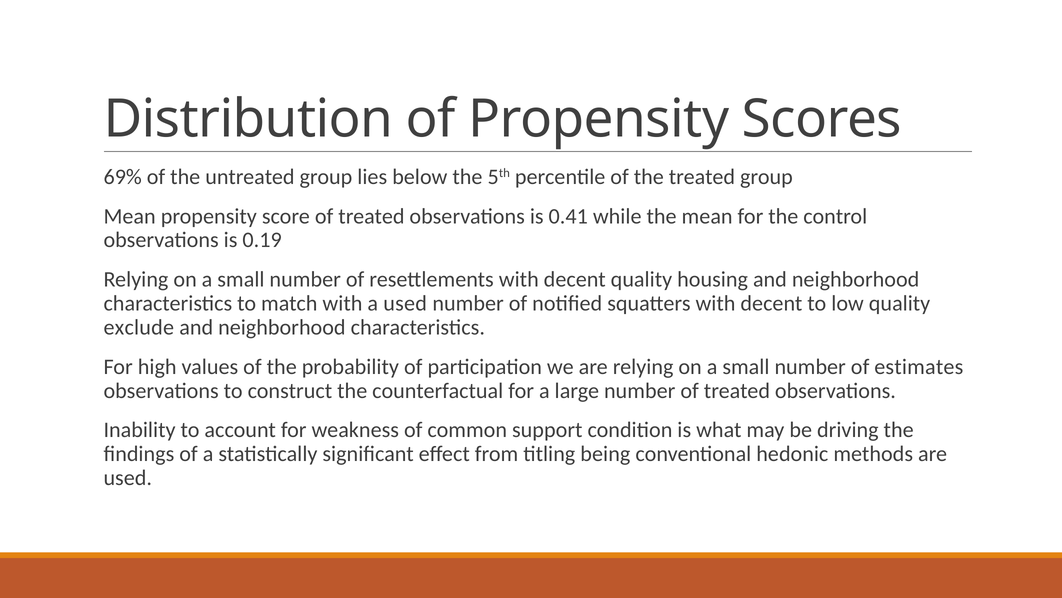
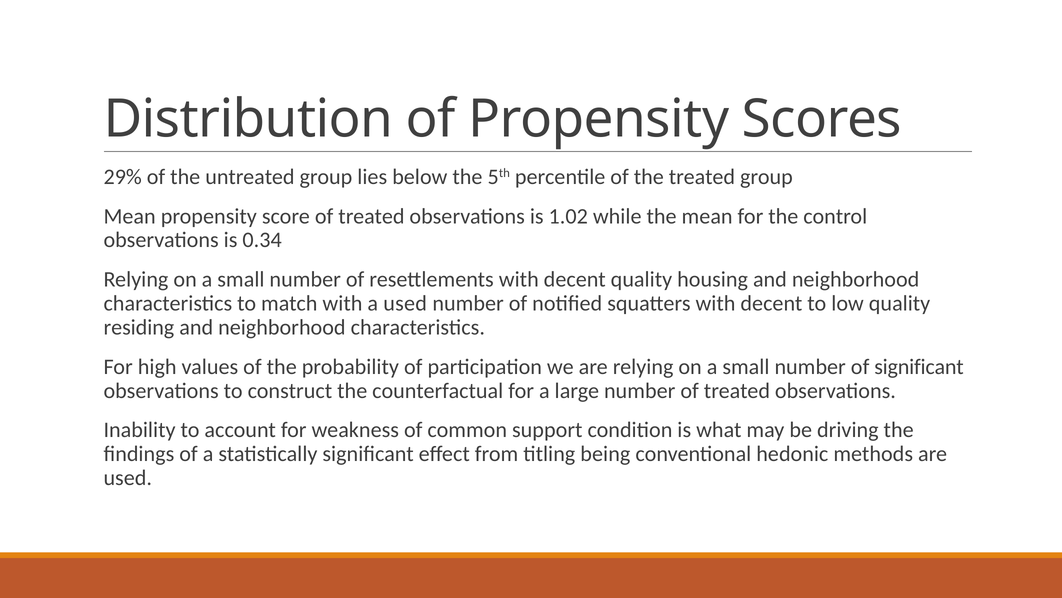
69%: 69% -> 29%
0.41: 0.41 -> 1.02
0.19: 0.19 -> 0.34
exclude: exclude -> residing
of estimates: estimates -> significant
